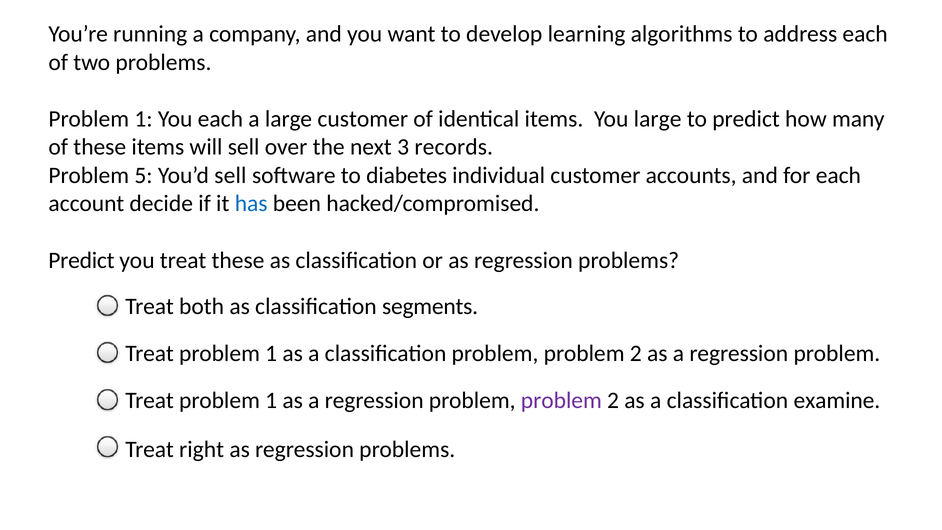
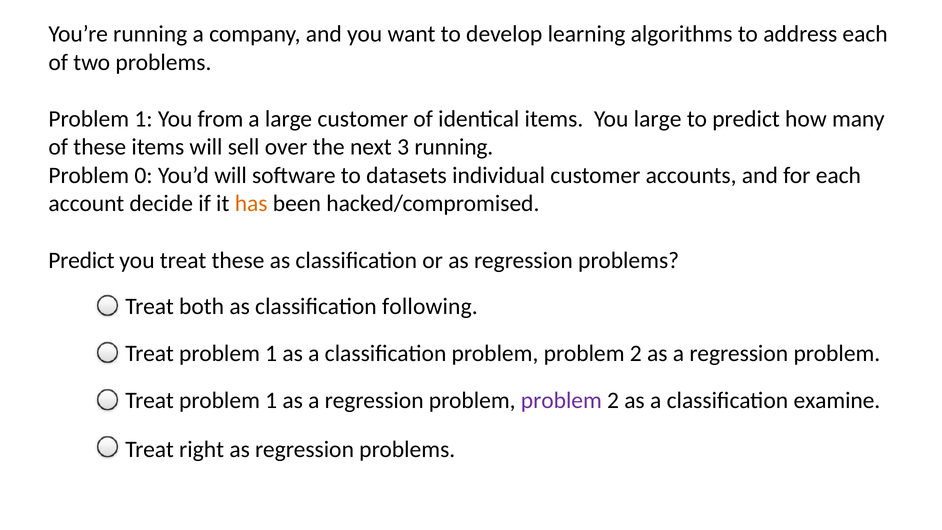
You each: each -> from
3 records: records -> running
5: 5 -> 0
You’d sell: sell -> will
diabetes: diabetes -> datasets
has colour: blue -> orange
segments: segments -> following
